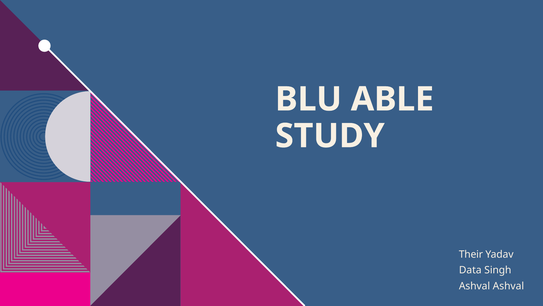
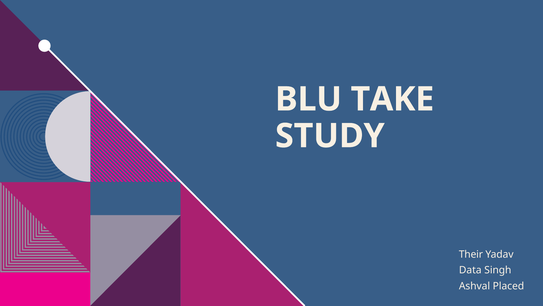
ABLE: ABLE -> TAKE
Ashval Ashval: Ashval -> Placed
